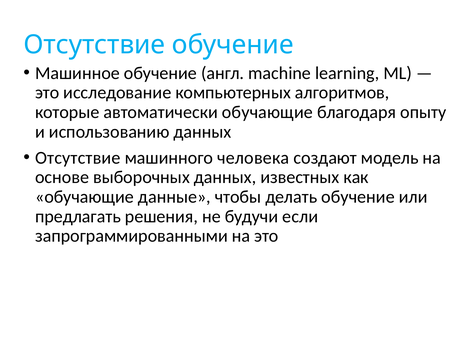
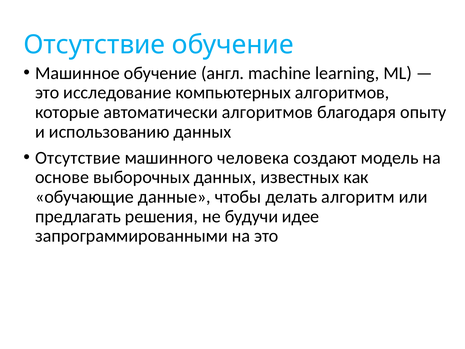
автоматически обучающие: обучающие -> алгоритмов
делать обучение: обучение -> алгоритм
если: если -> идее
